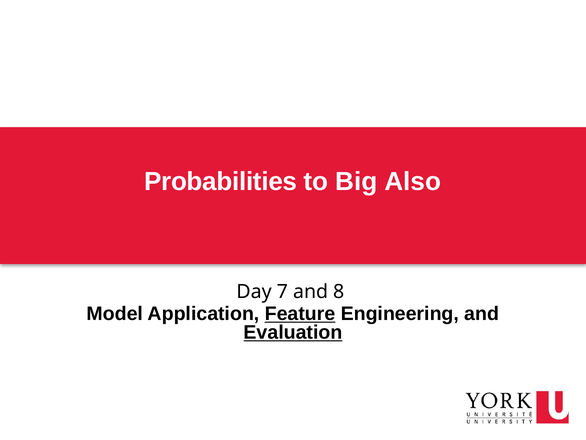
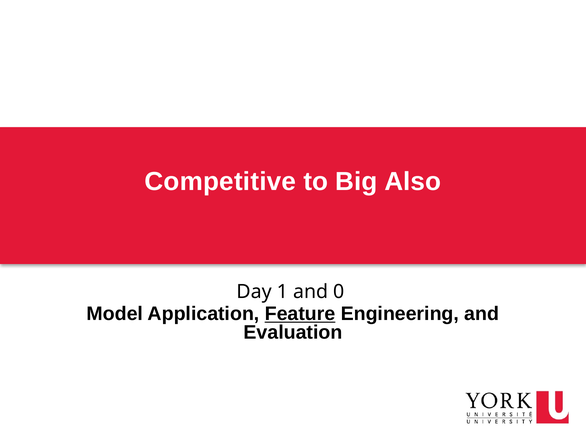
Probabilities: Probabilities -> Competitive
7: 7 -> 1
8: 8 -> 0
Evaluation underline: present -> none
